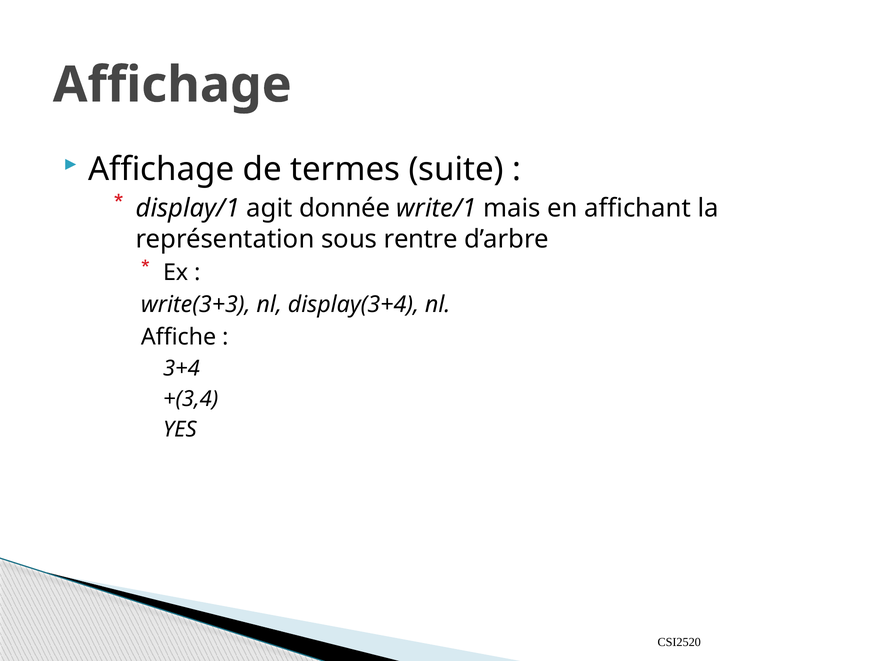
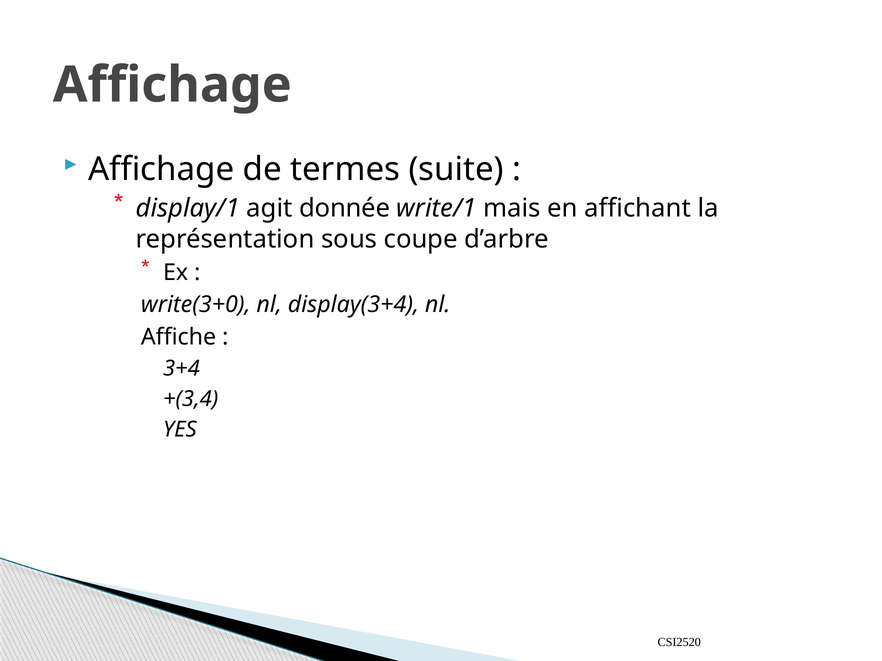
rentre: rentre -> coupe
write(3+3: write(3+3 -> write(3+0
